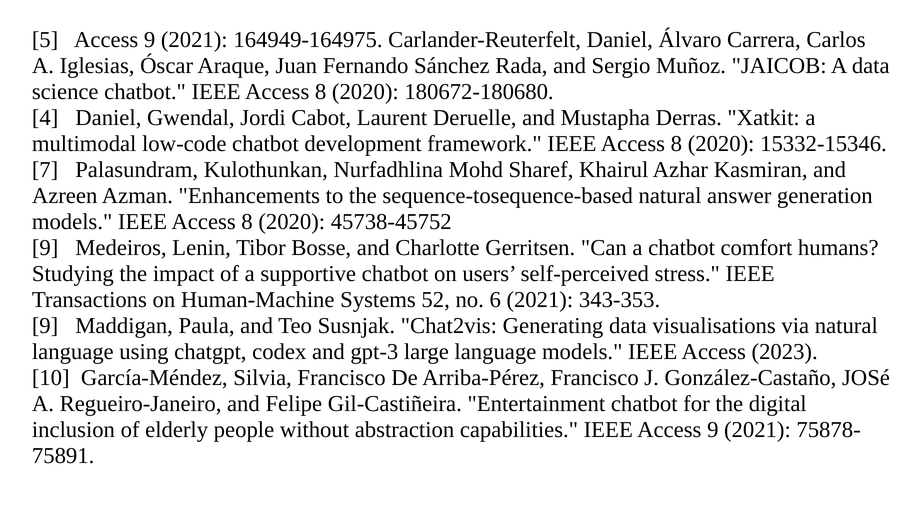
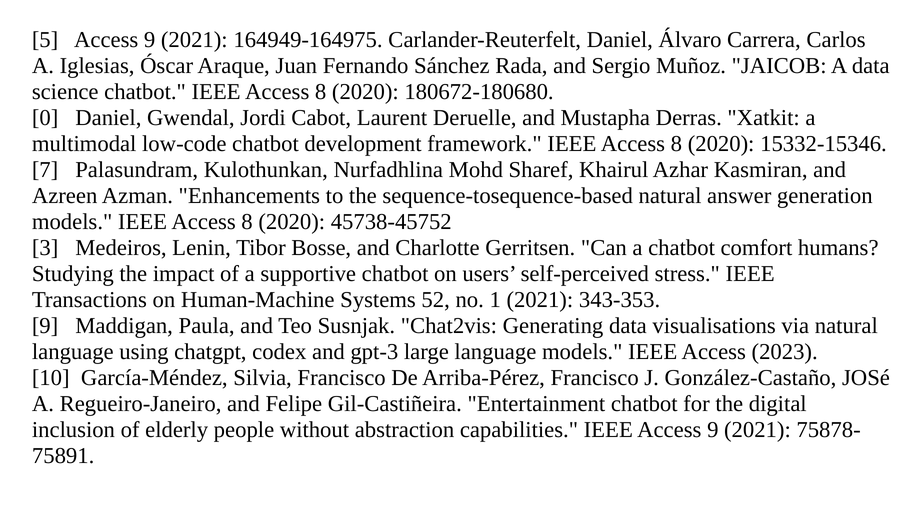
4: 4 -> 0
9 at (45, 248): 9 -> 3
6: 6 -> 1
